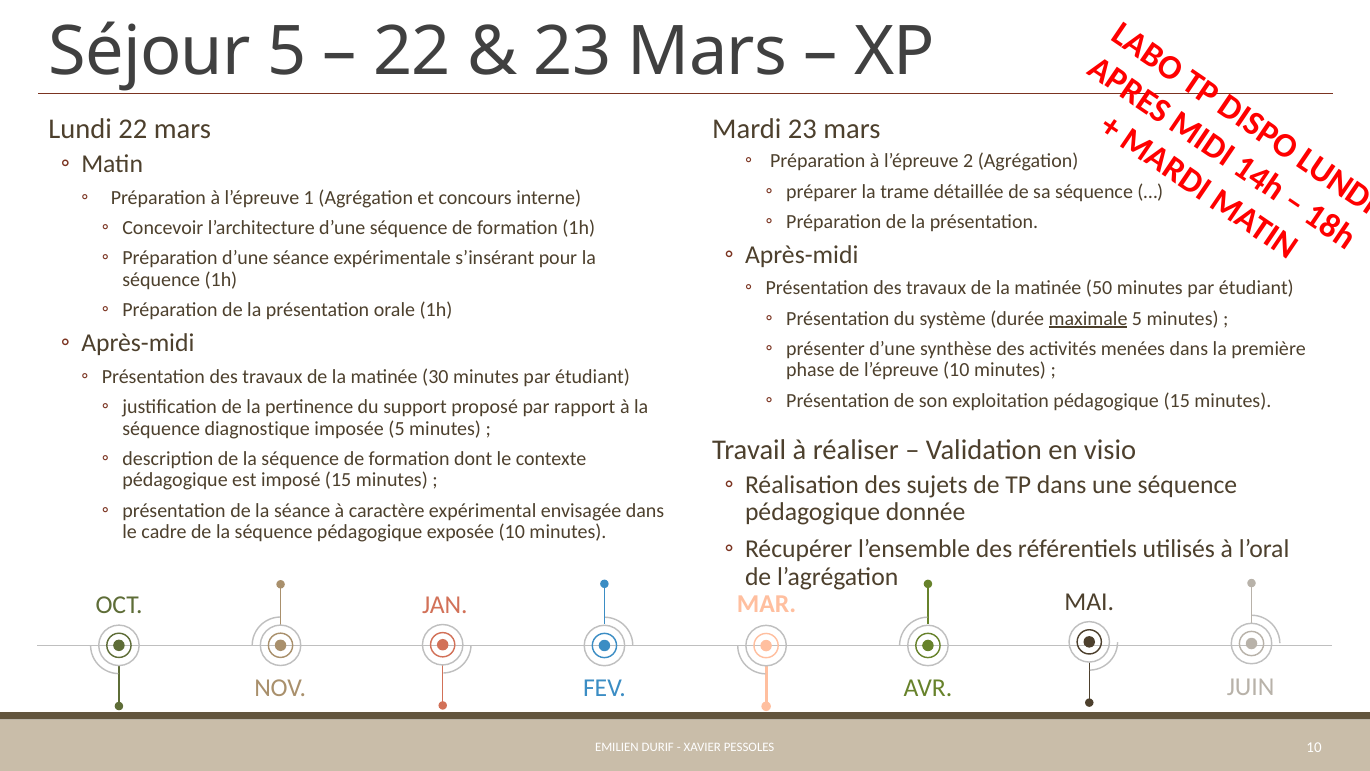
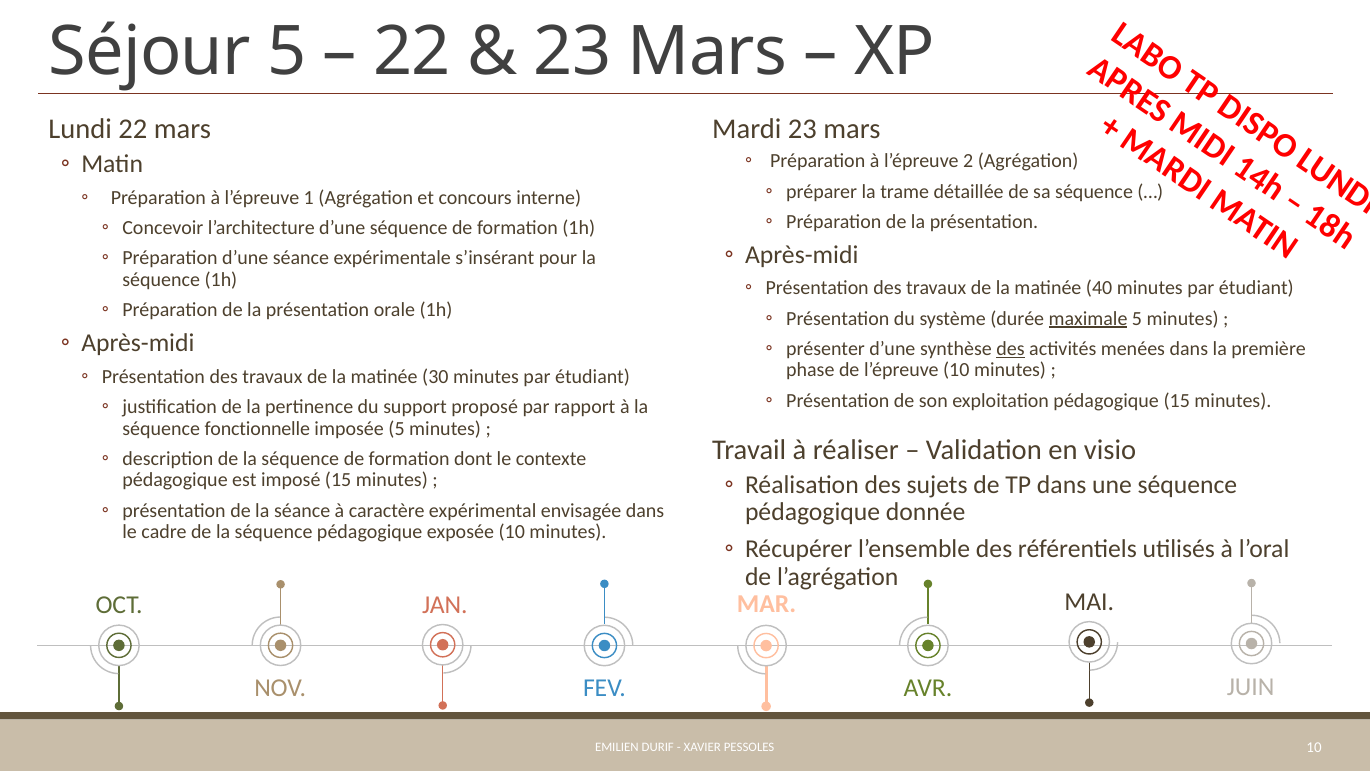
50: 50 -> 40
des at (1011, 349) underline: none -> present
diagnostique: diagnostique -> fonctionnelle
